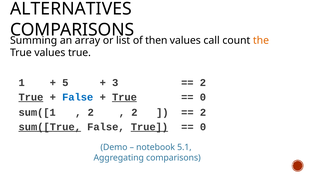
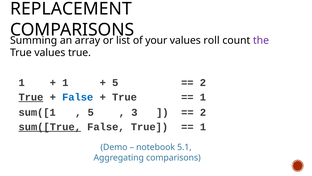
ALTERNATIVES: ALTERNATIVES -> REPLACEMENT
then: then -> your
call: call -> roll
the colour: orange -> purple
5 at (65, 83): 5 -> 1
3 at (115, 83): 3 -> 5
True at (124, 97) underline: present -> none
0 at (203, 97): 0 -> 1
2 at (91, 112): 2 -> 5
2 at (134, 112): 2 -> 3
True at (149, 126) underline: present -> none
0 at (203, 126): 0 -> 1
